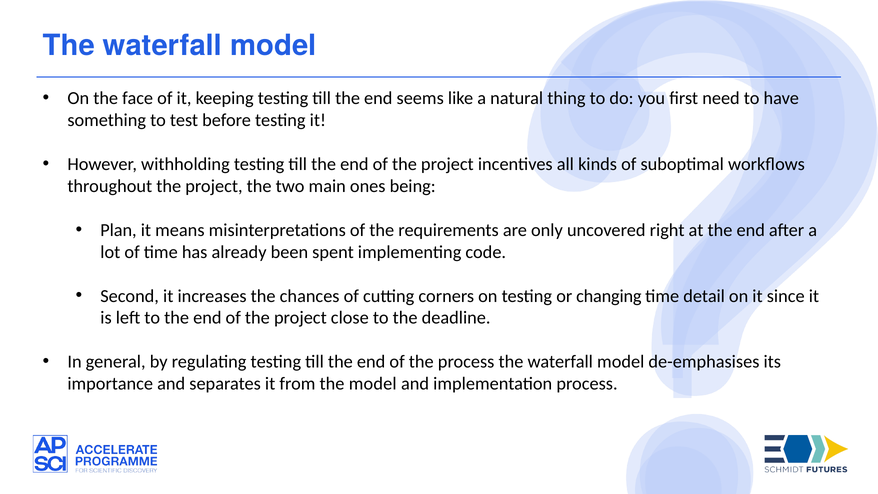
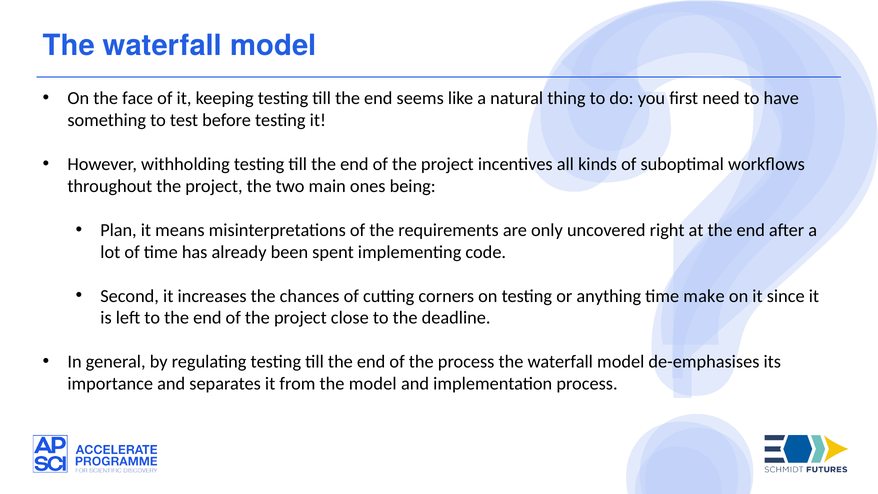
changing: changing -> anything
detail: detail -> make
